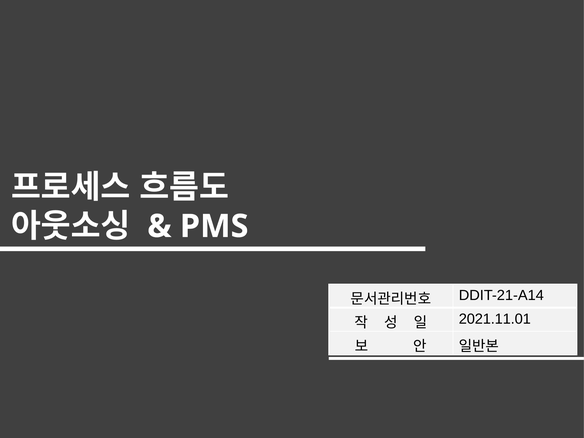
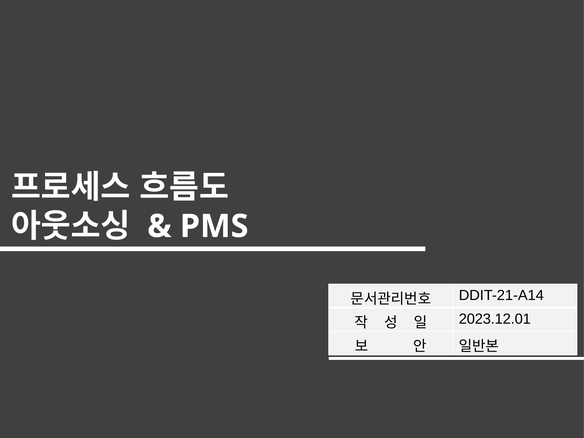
2021.11.01: 2021.11.01 -> 2023.12.01
